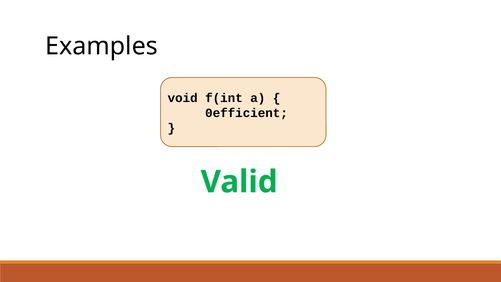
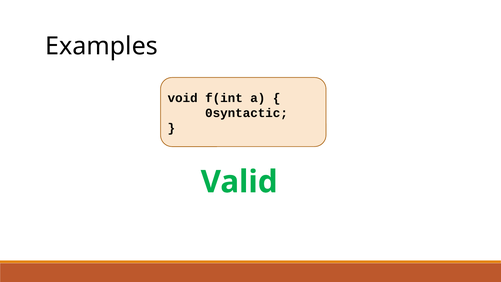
0efficient: 0efficient -> 0syntactic
